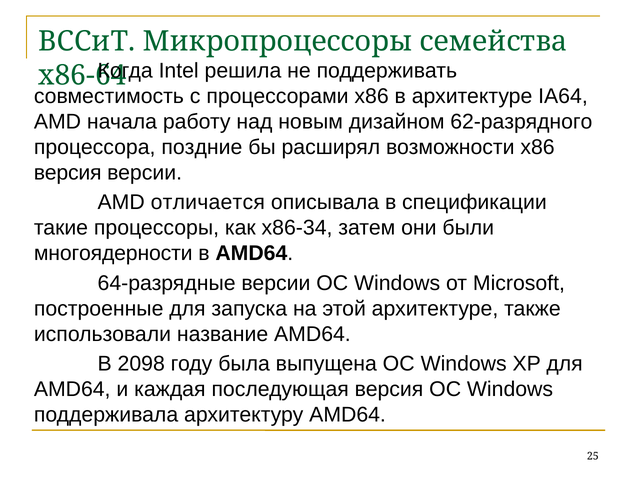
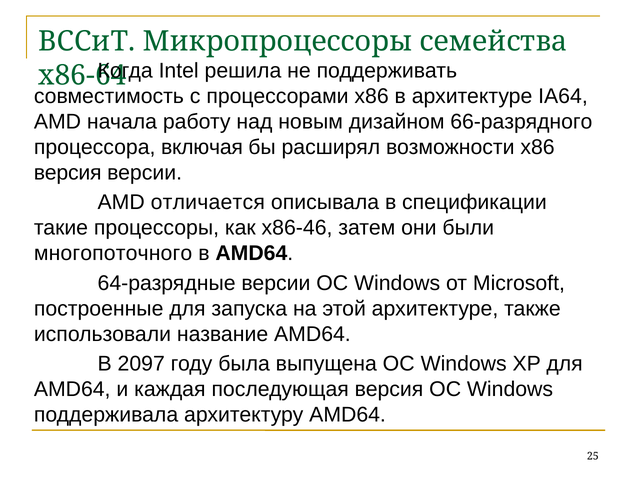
62-разрядного: 62-разрядного -> 66-разрядного
поздние: поздние -> включая
x86-34: x86-34 -> x86-46
многоядерности: многоядерности -> многопоточного
2098: 2098 -> 2097
